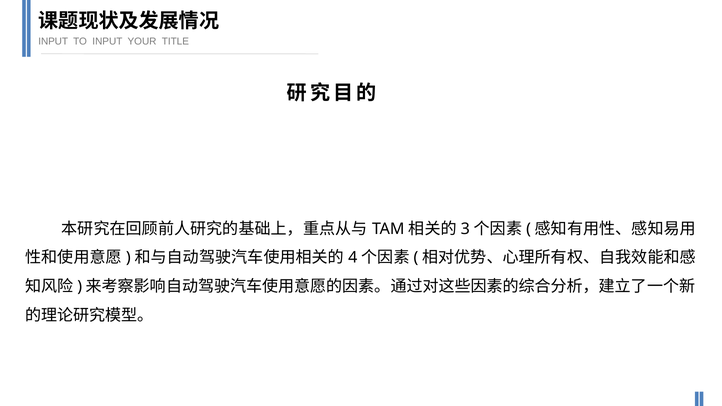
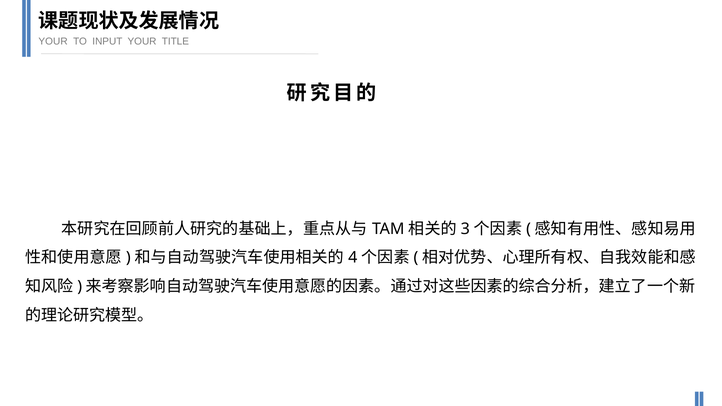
INPUT at (53, 41): INPUT -> YOUR
